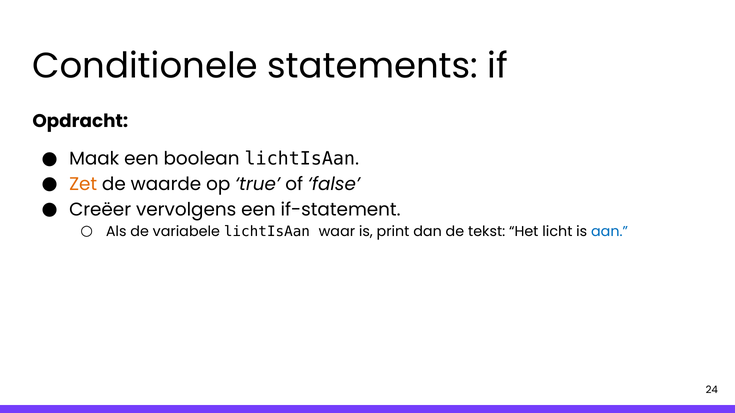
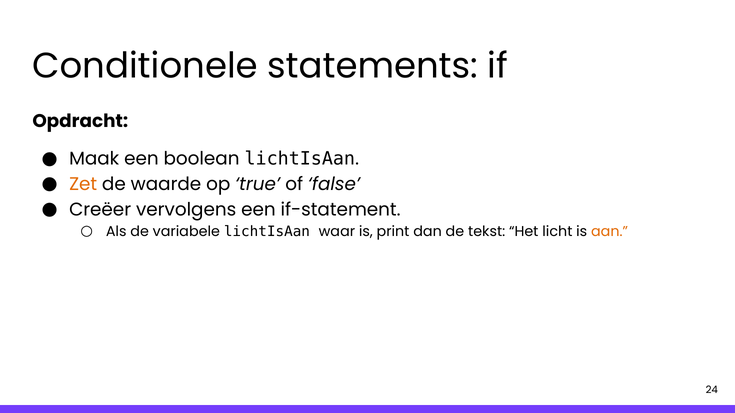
aan colour: blue -> orange
